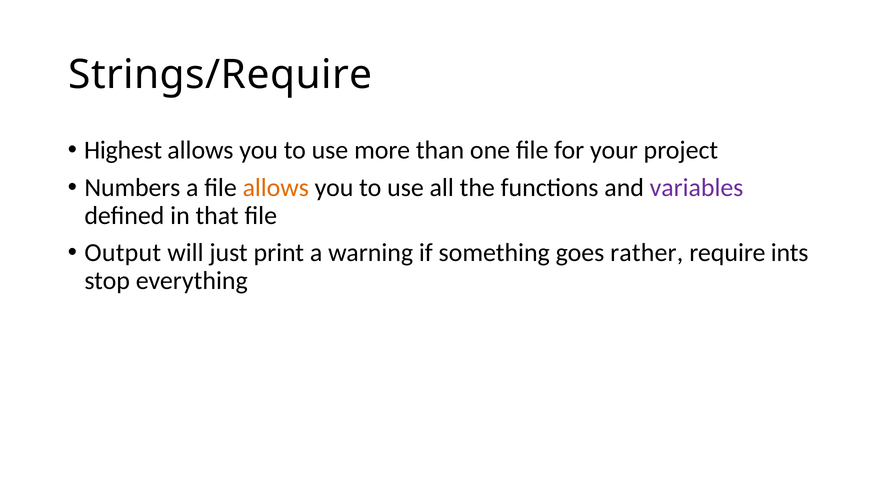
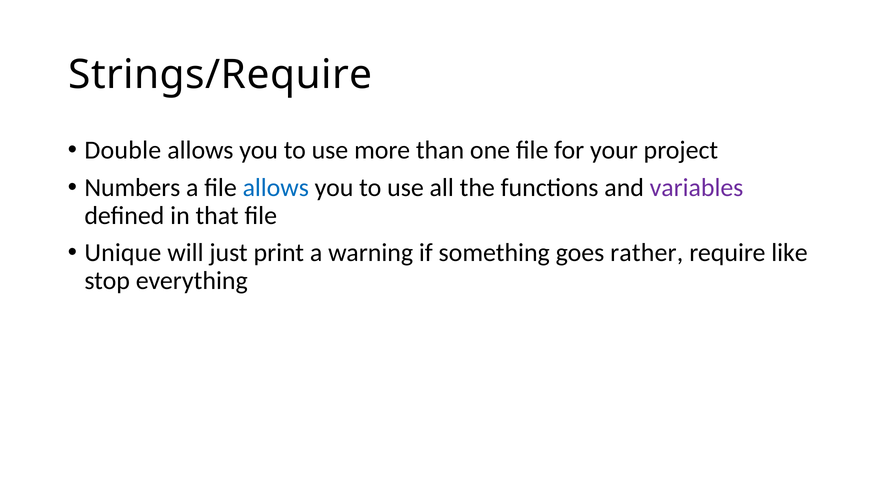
Highest: Highest -> Double
allows at (276, 188) colour: orange -> blue
Output: Output -> Unique
ints: ints -> like
